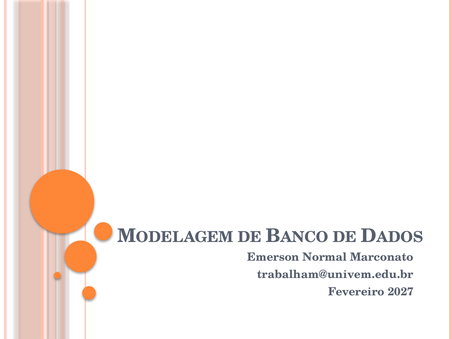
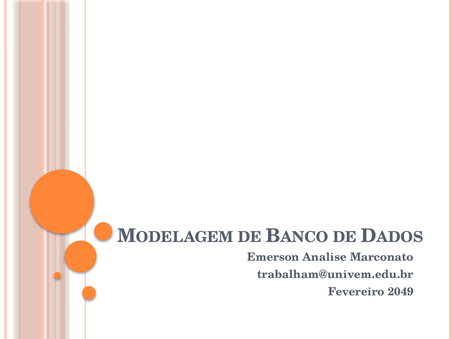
Normal: Normal -> Analise
2027: 2027 -> 2049
